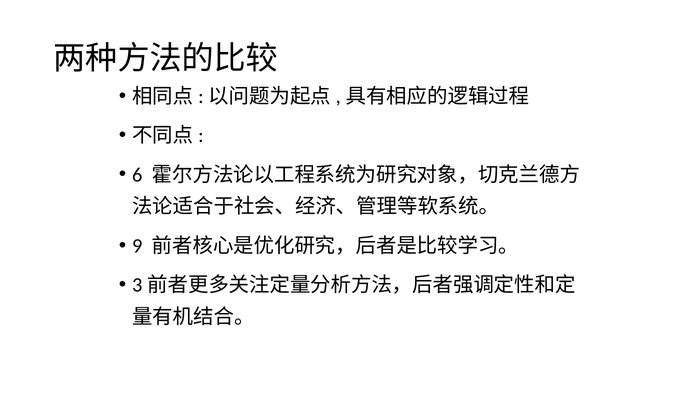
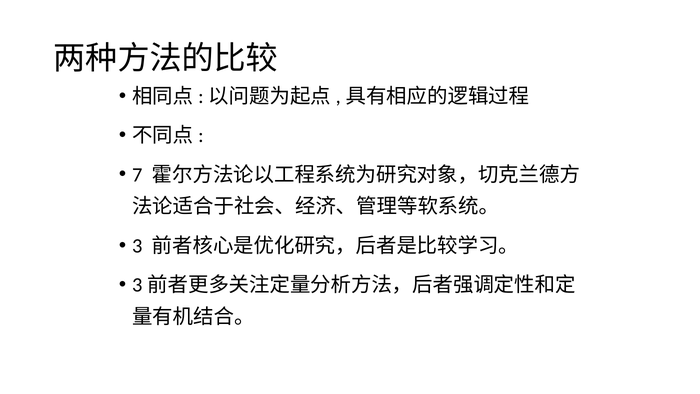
6: 6 -> 7
9: 9 -> 3
